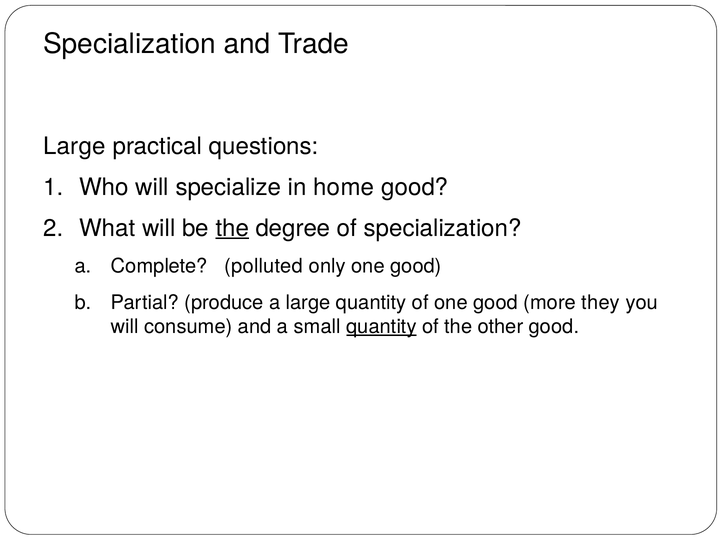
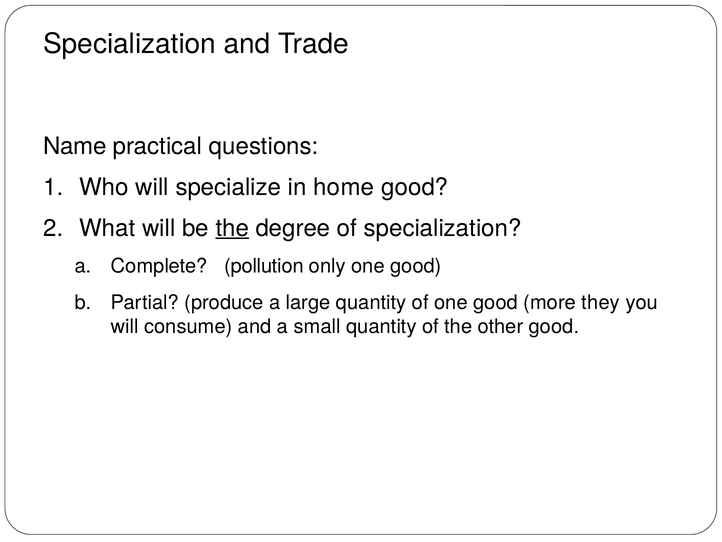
Large at (75, 146): Large -> Name
polluted: polluted -> pollution
quantity at (381, 326) underline: present -> none
